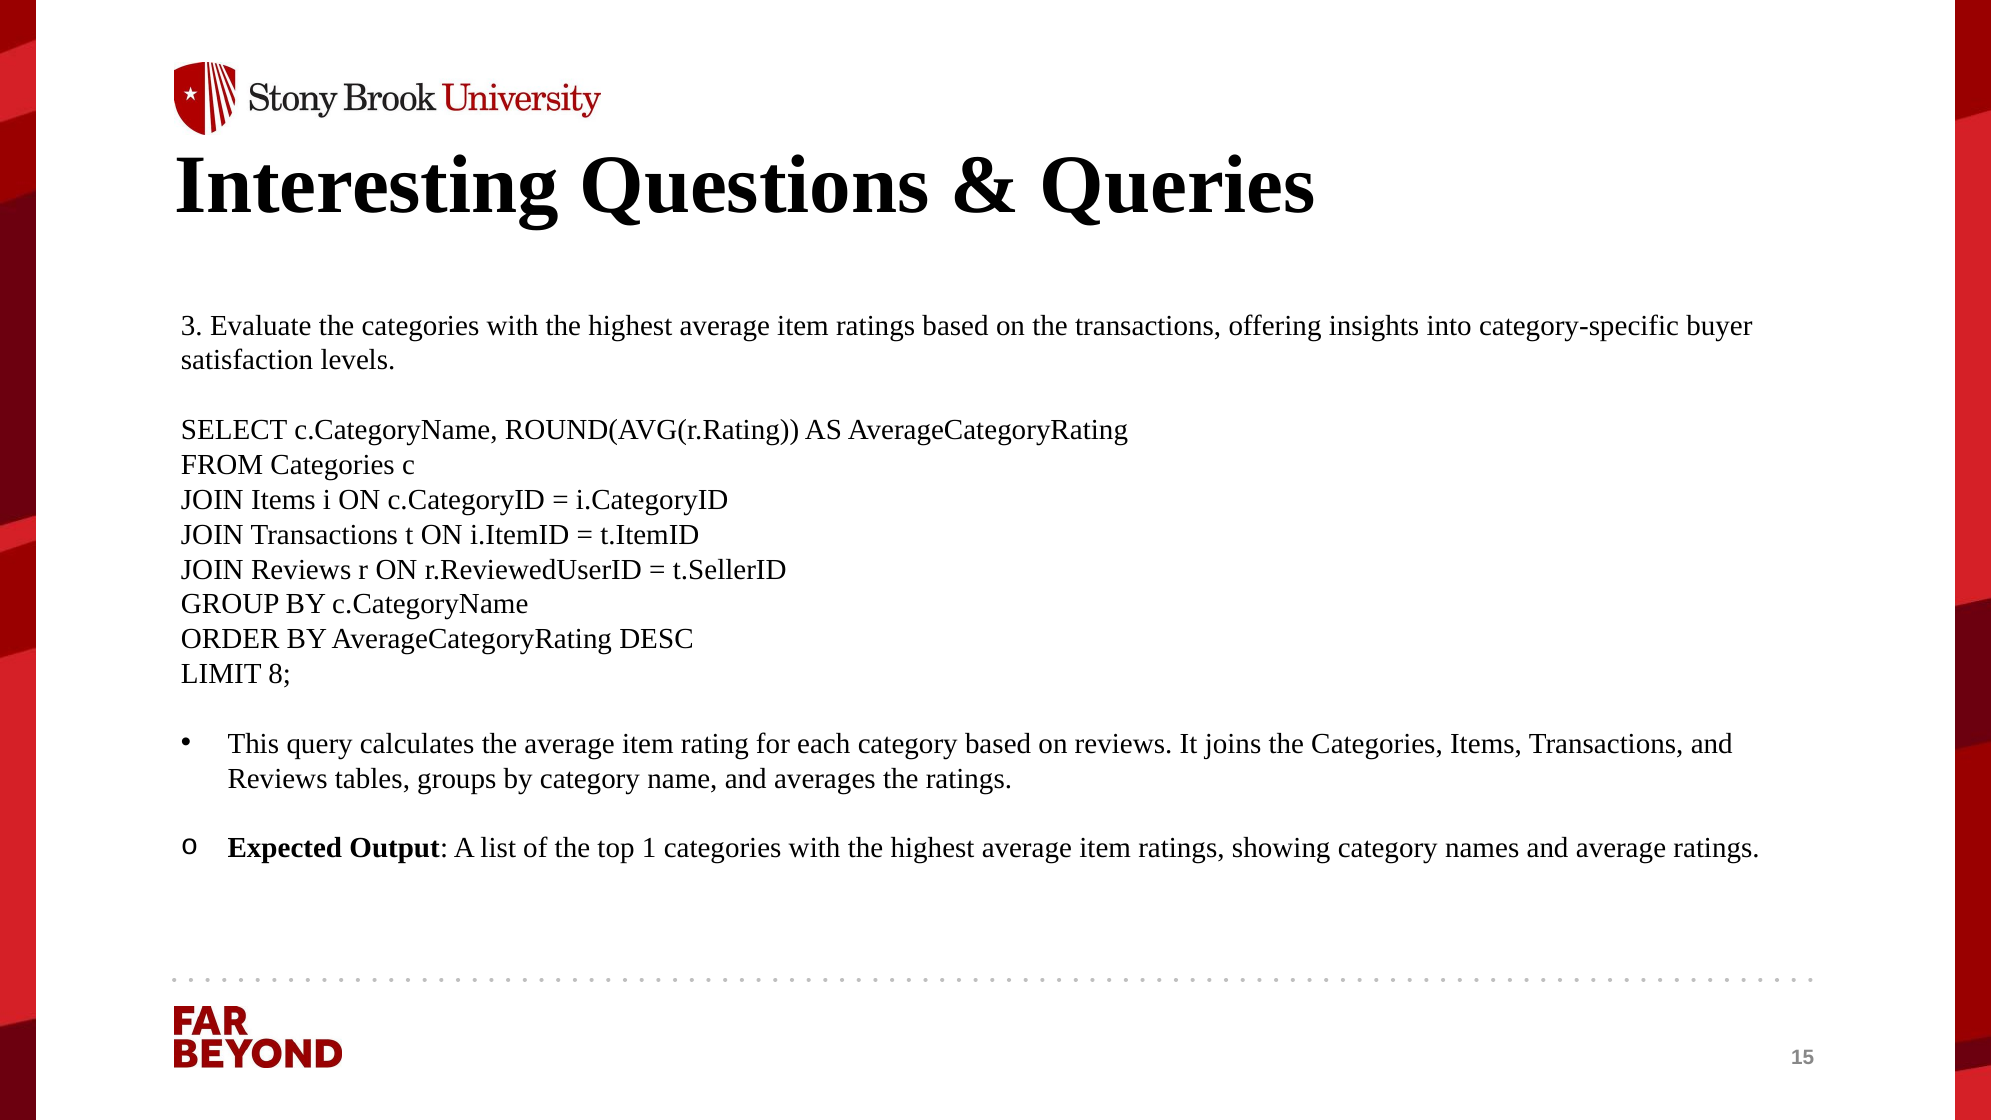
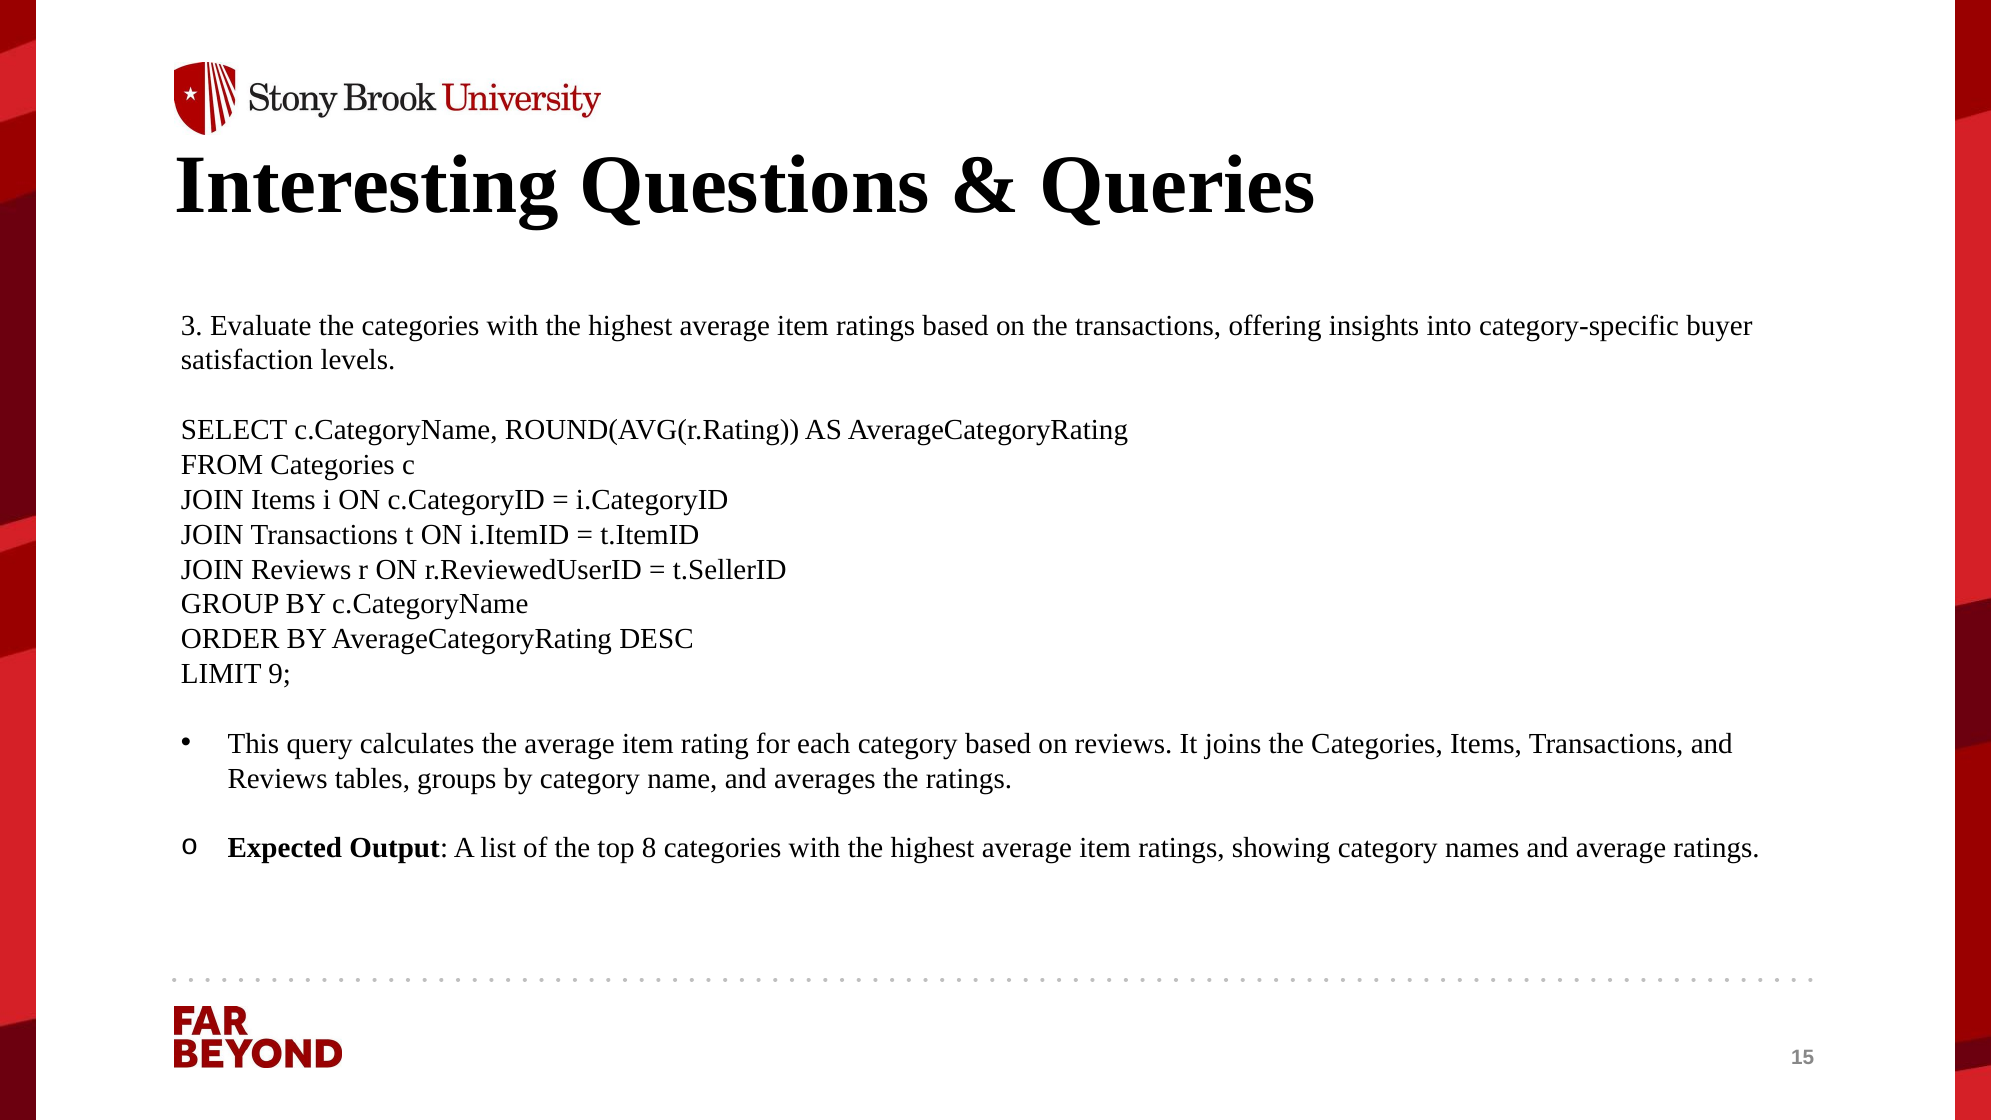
8: 8 -> 9
1: 1 -> 8
